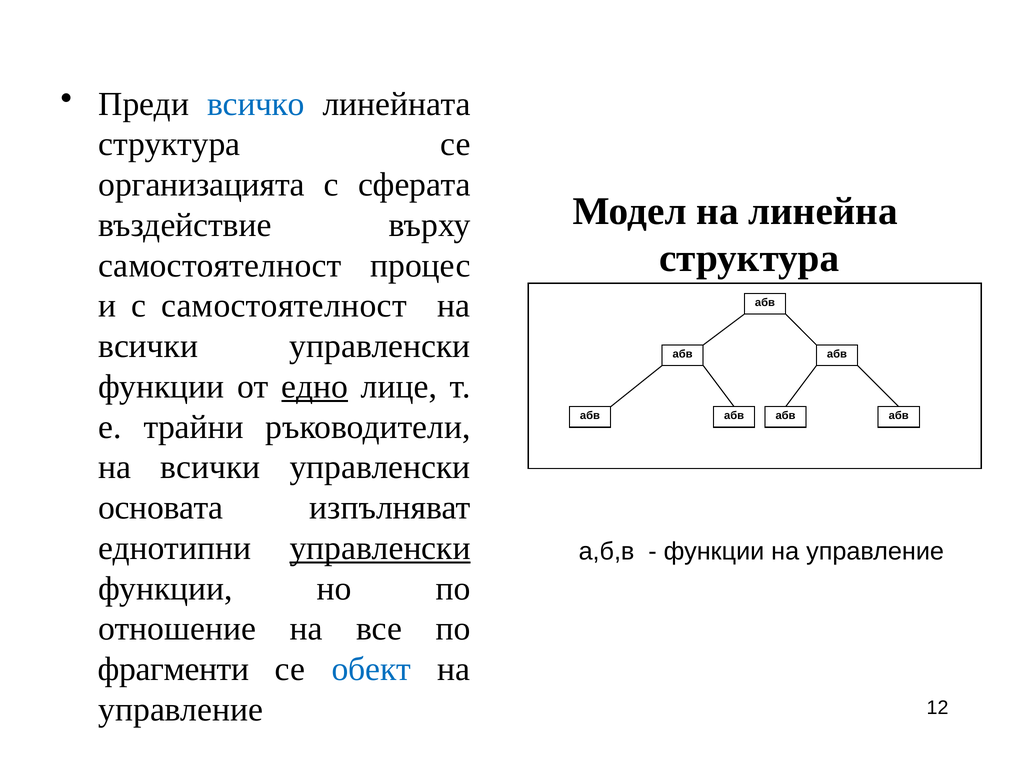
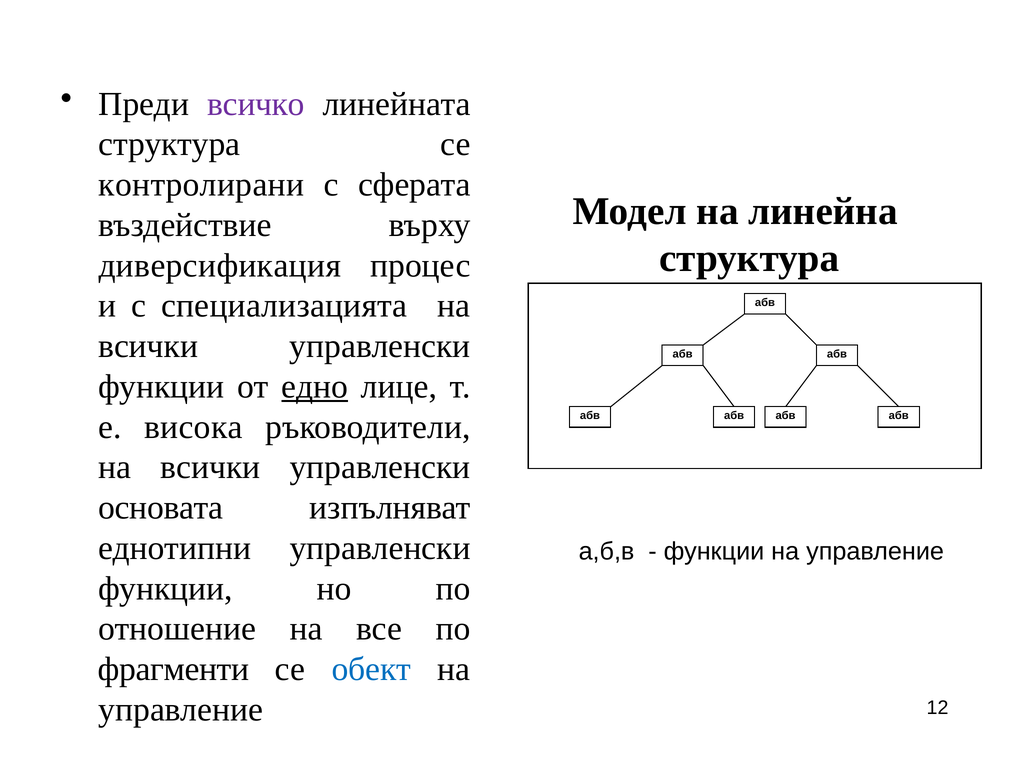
всичко colour: blue -> purple
организацията: организацията -> контролирани
самостоятелност at (220, 265): самостоятелност -> диверсификация
с самостоятелност: самостоятелност -> специализацията
трайни: трайни -> висока
управленски at (380, 548) underline: present -> none
